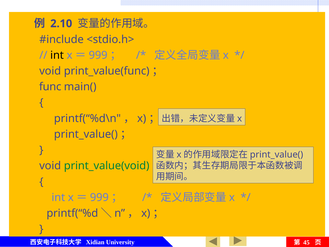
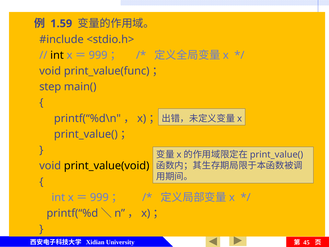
2.10: 2.10 -> 1.59
func: func -> step
print_value(void colour: green -> black
